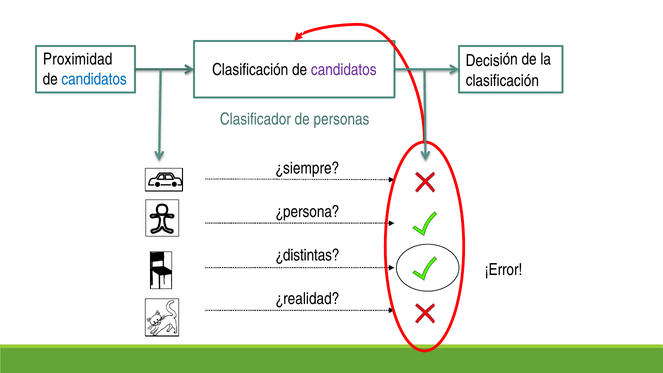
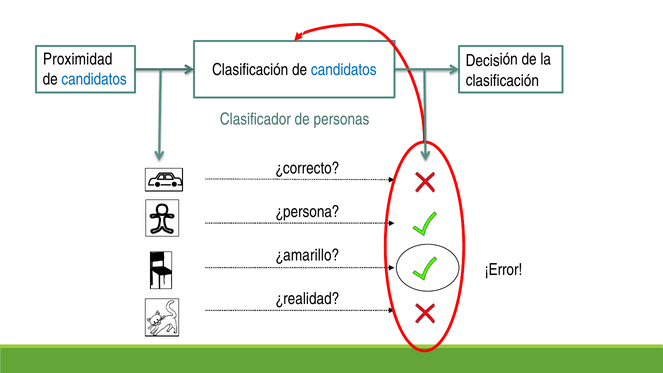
candidatos at (344, 70) colour: purple -> blue
¿siempre: ¿siempre -> ¿correcto
¿distintas: ¿distintas -> ¿amarillo
